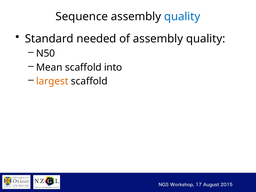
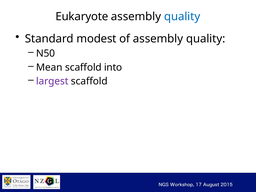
Sequence: Sequence -> Eukaryote
needed: needed -> modest
largest colour: orange -> purple
